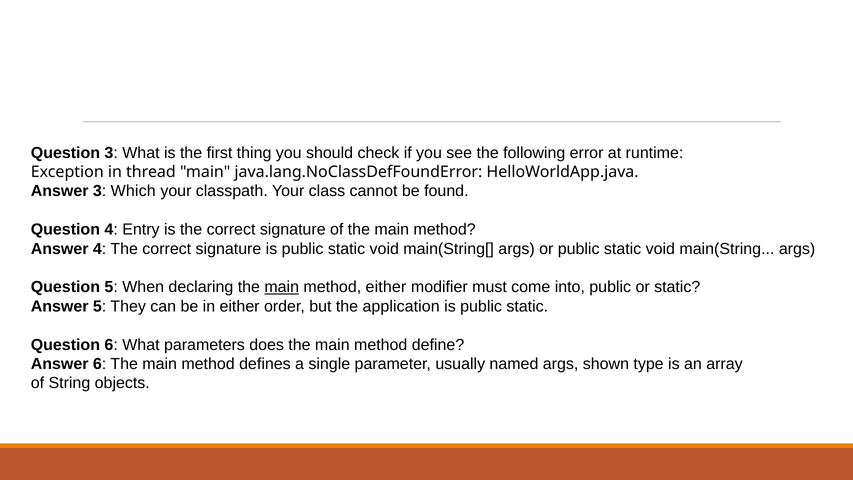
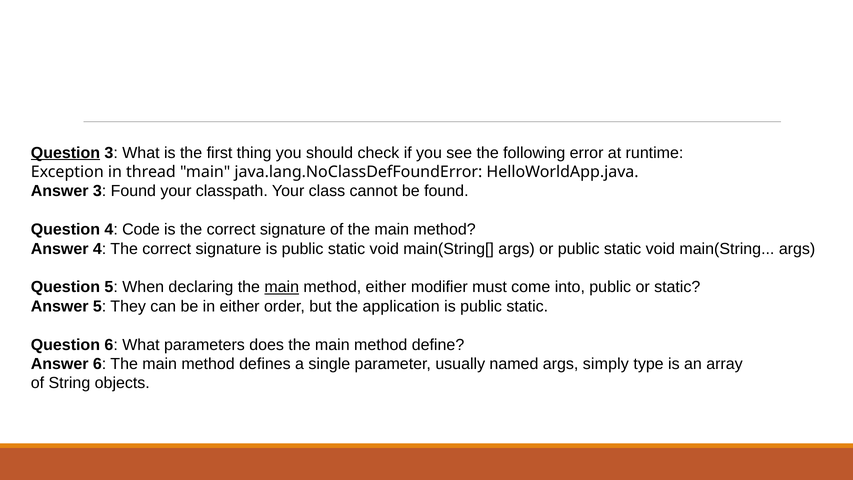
Question at (65, 153) underline: none -> present
3 Which: Which -> Found
Entry: Entry -> Code
shown: shown -> simply
